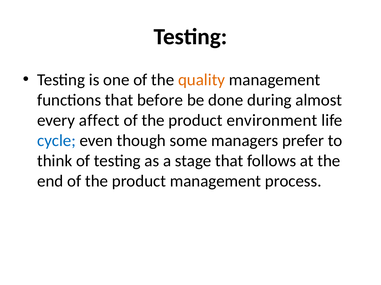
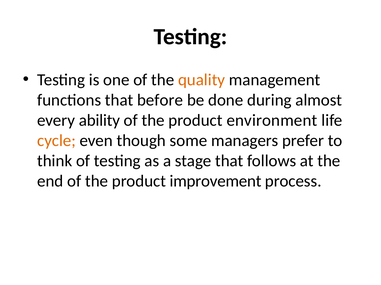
affect: affect -> ability
cycle colour: blue -> orange
product management: management -> improvement
